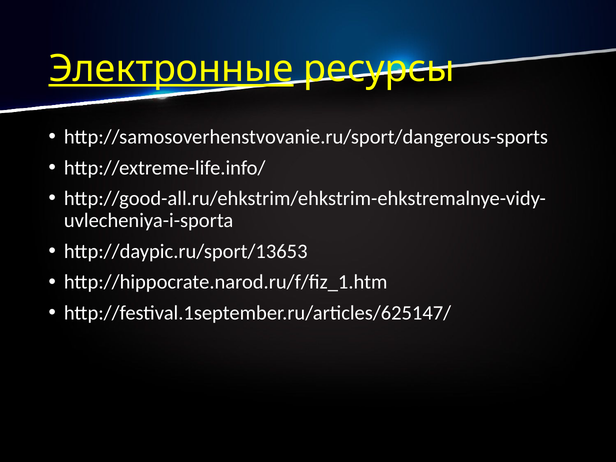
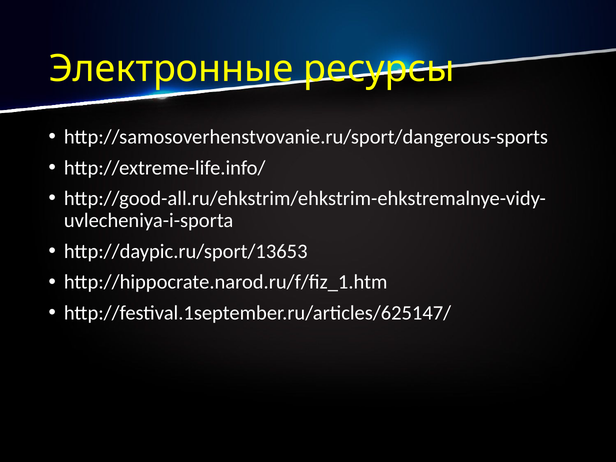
Электронные underline: present -> none
